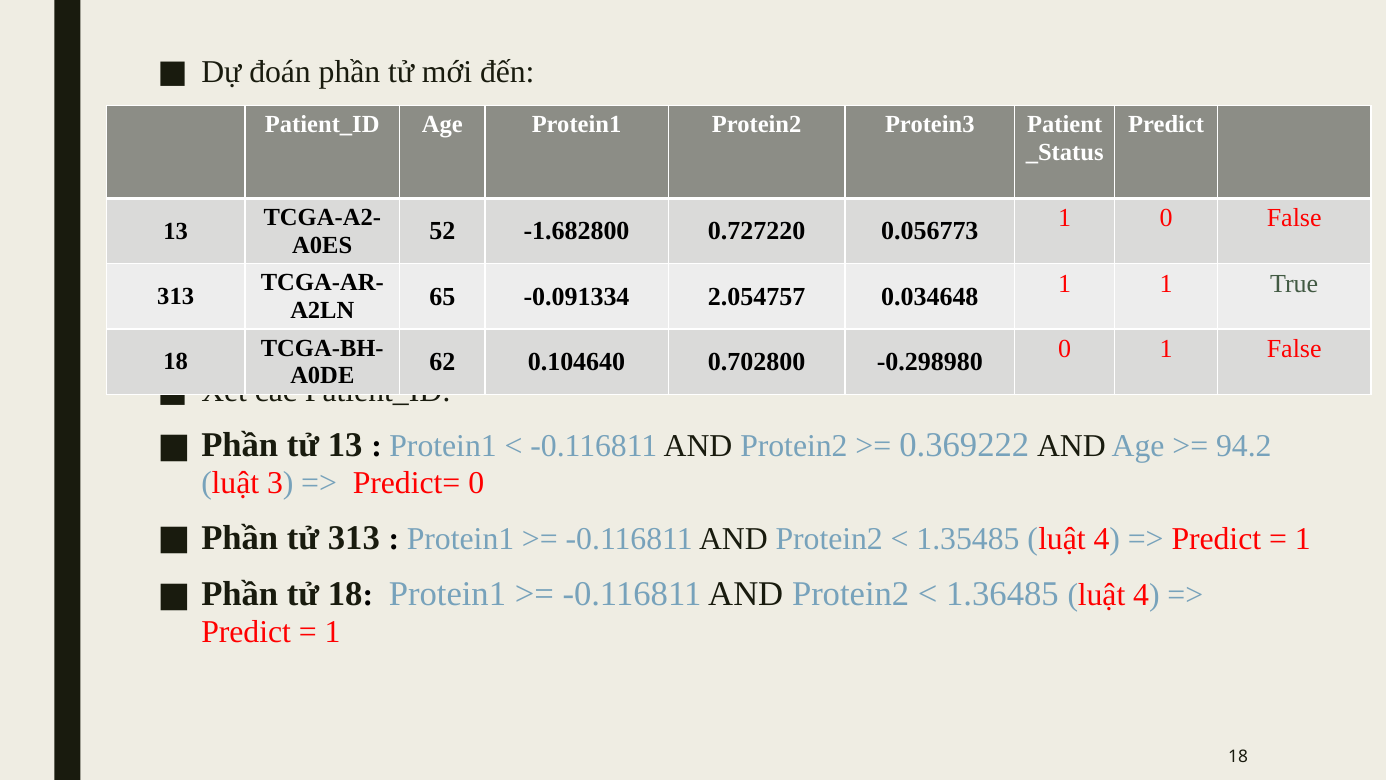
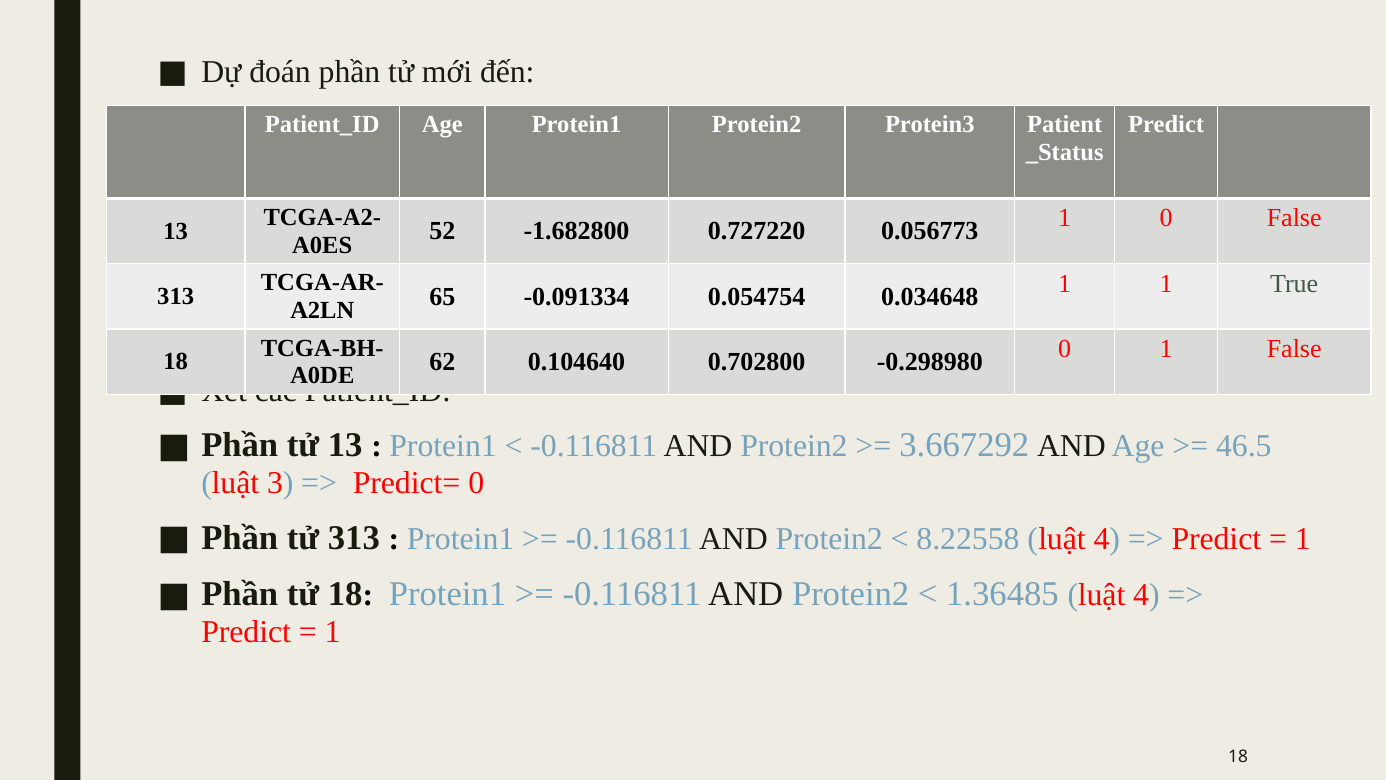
2.054757: 2.054757 -> 0.054754
0.369222: 0.369222 -> 3.667292
94.2: 94.2 -> 46.5
1.35485: 1.35485 -> 8.22558
